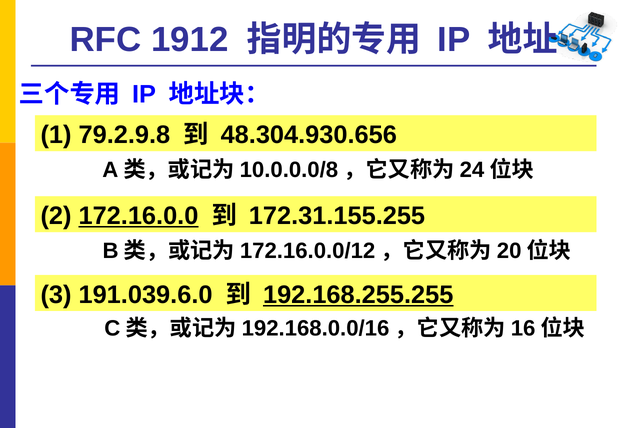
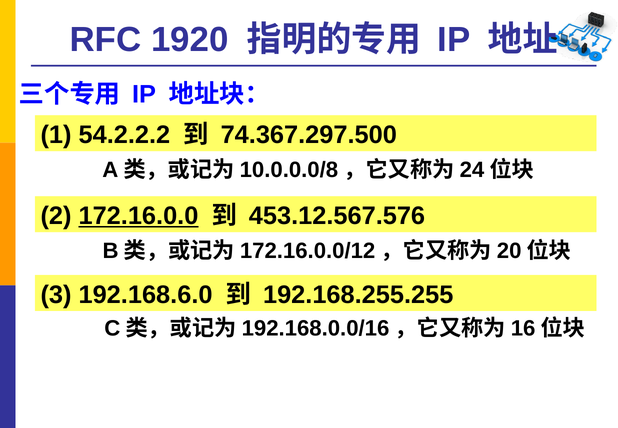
1912: 1912 -> 1920
79.2.9.8: 79.2.9.8 -> 54.2.2.2
48.304.930.656: 48.304.930.656 -> 74.367.297.500
172.31.155.255: 172.31.155.255 -> 453.12.567.576
191.039.6.0: 191.039.6.0 -> 192.168.6.0
192.168.255.255 underline: present -> none
